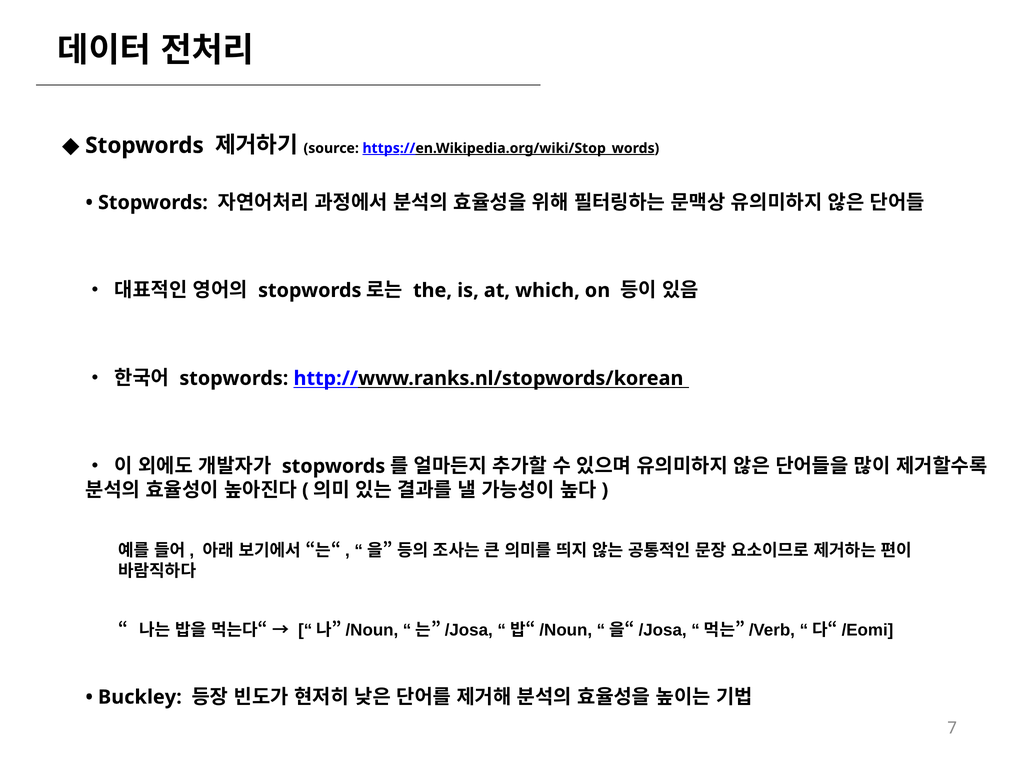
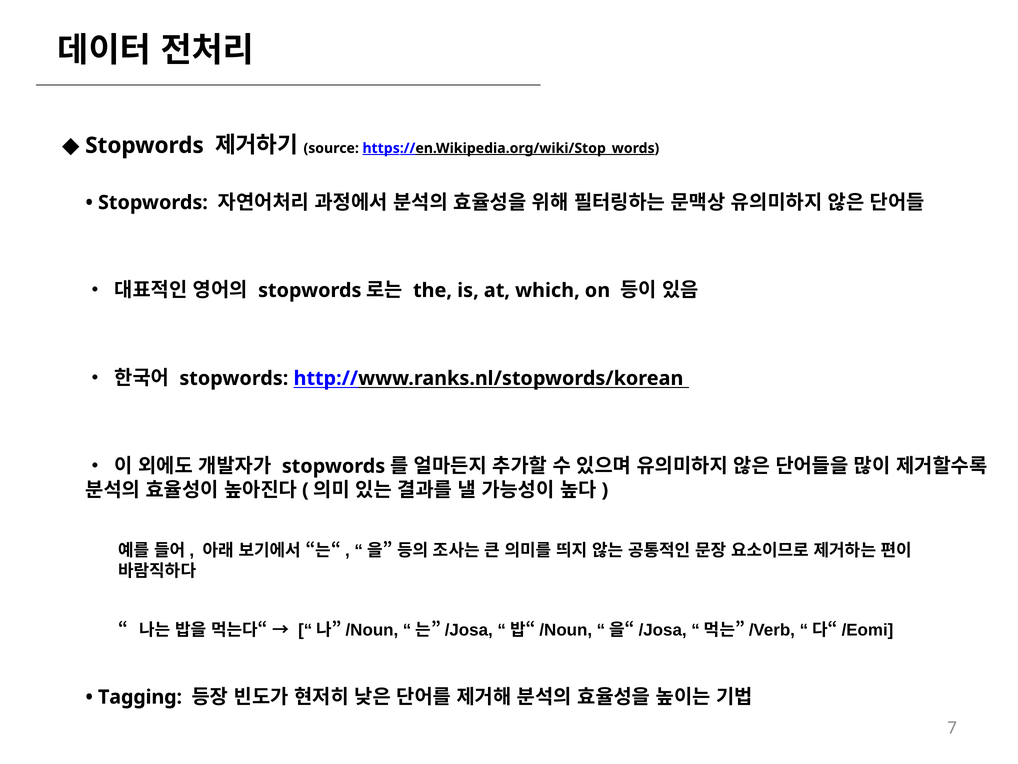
Buckley: Buckley -> Tagging
